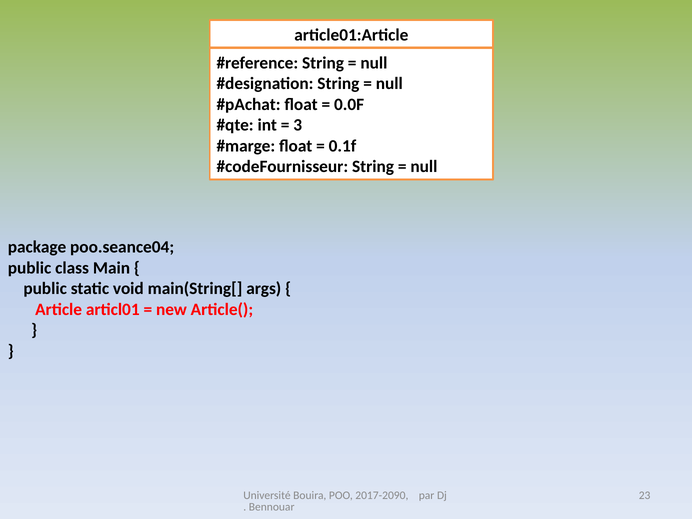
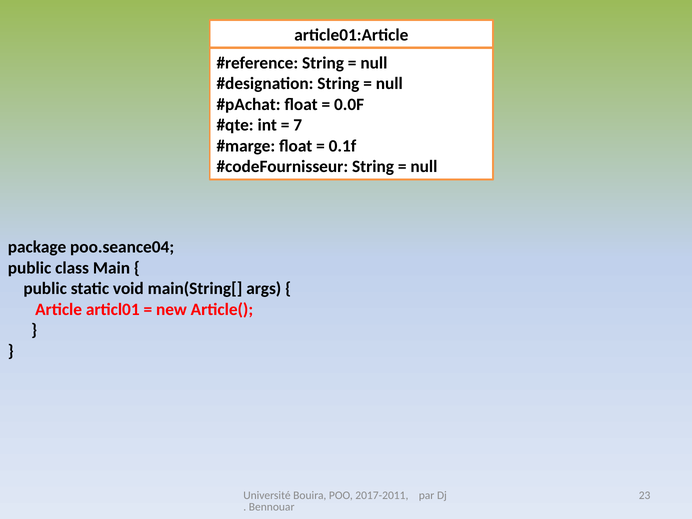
3: 3 -> 7
2017-2090: 2017-2090 -> 2017-2011
